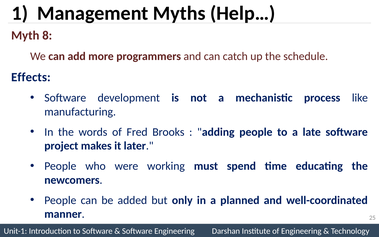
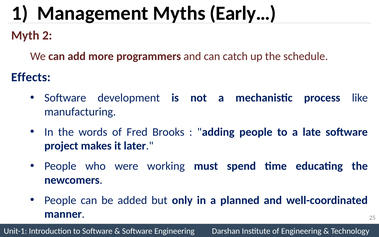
Help…: Help… -> Early…
8: 8 -> 2
